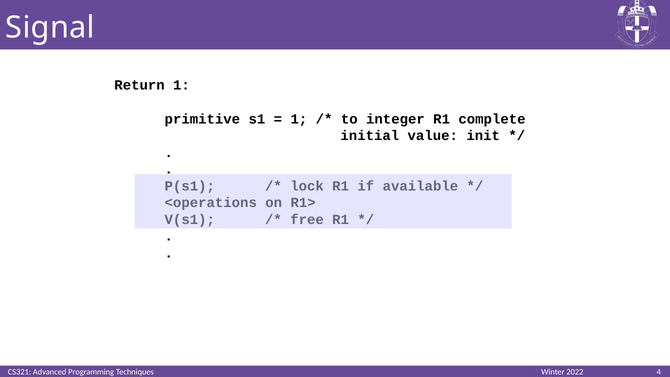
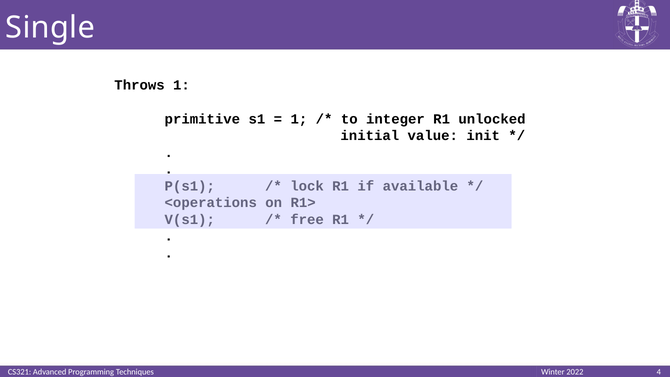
Signal: Signal -> Single
Return: Return -> Throws
complete: complete -> unlocked
